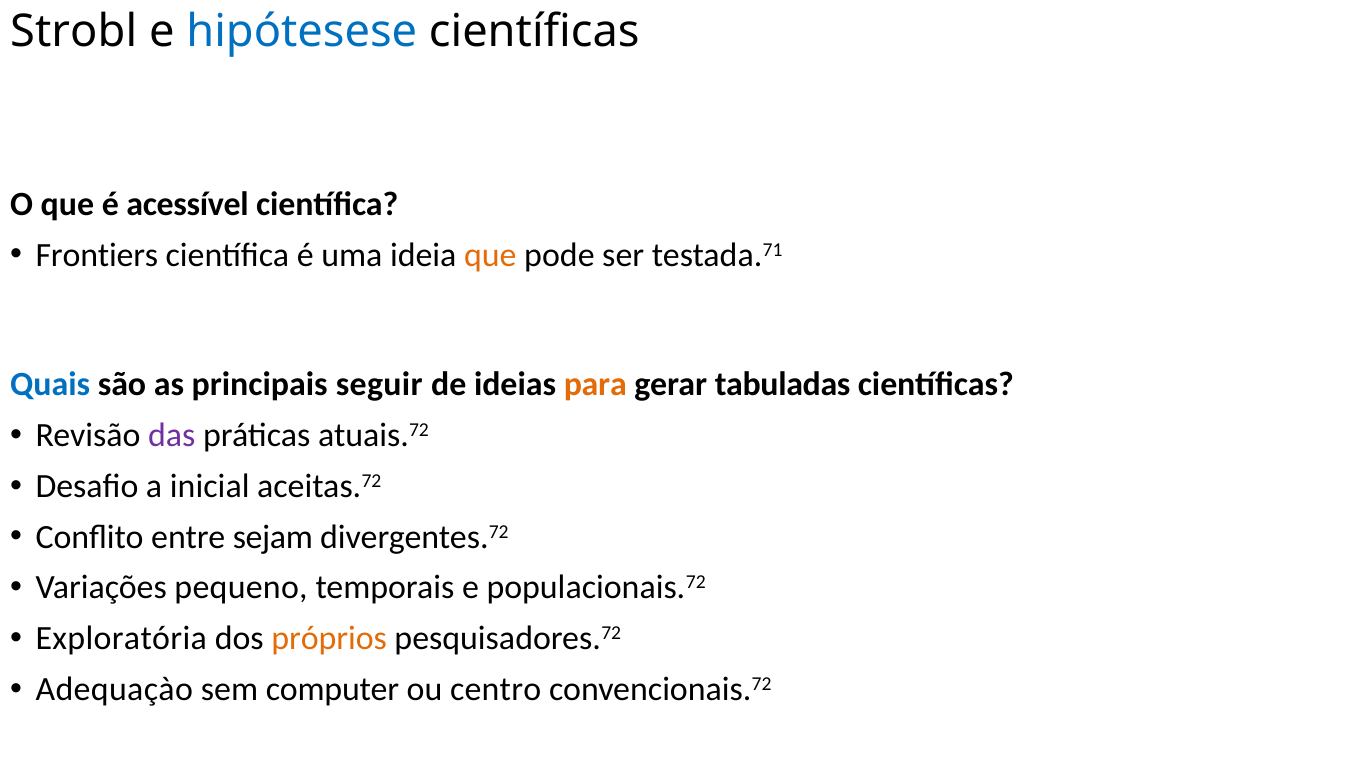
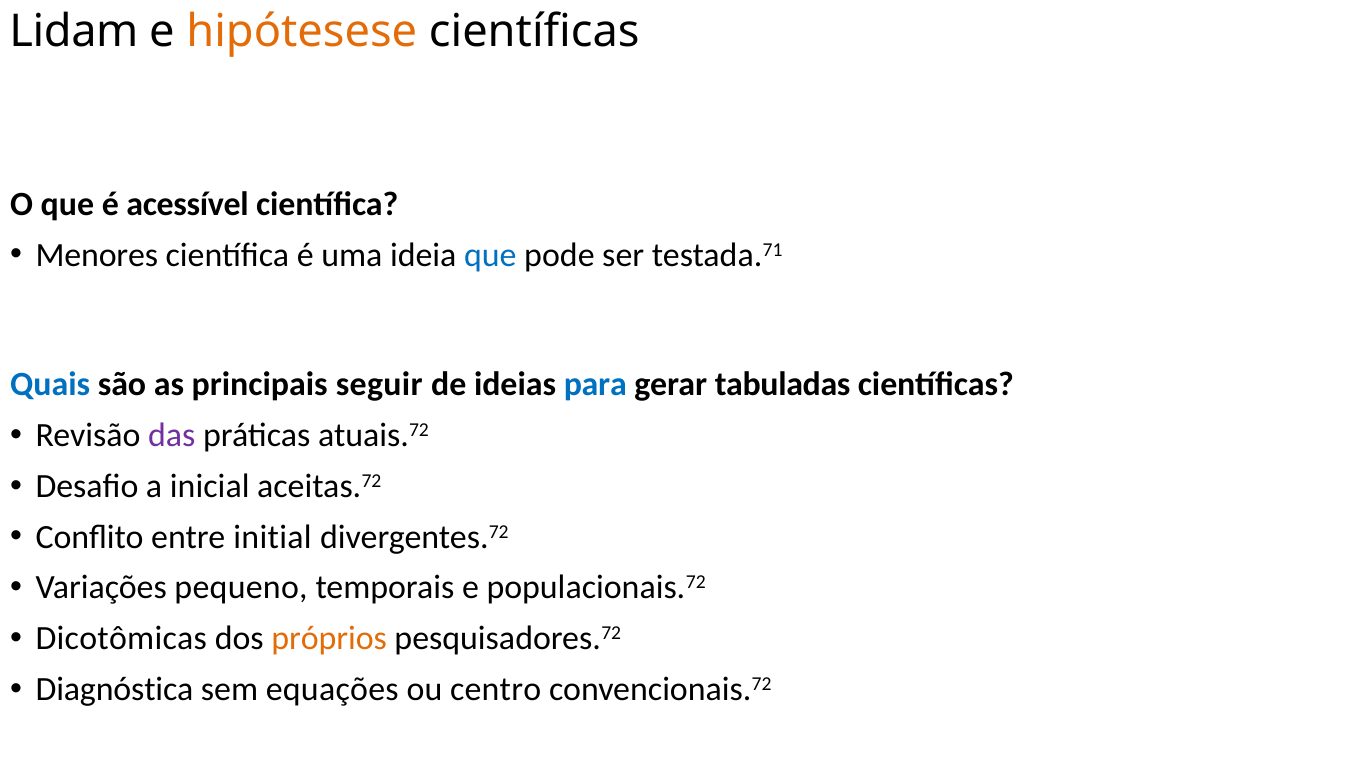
Strobl: Strobl -> Lidam
hipótesese colour: blue -> orange
Frontiers: Frontiers -> Menores
que at (490, 255) colour: orange -> blue
para colour: orange -> blue
sejam: sejam -> initial
Exploratória: Exploratória -> Dicotômicas
Adequaçào: Adequaçào -> Diagnóstica
computer: computer -> equações
